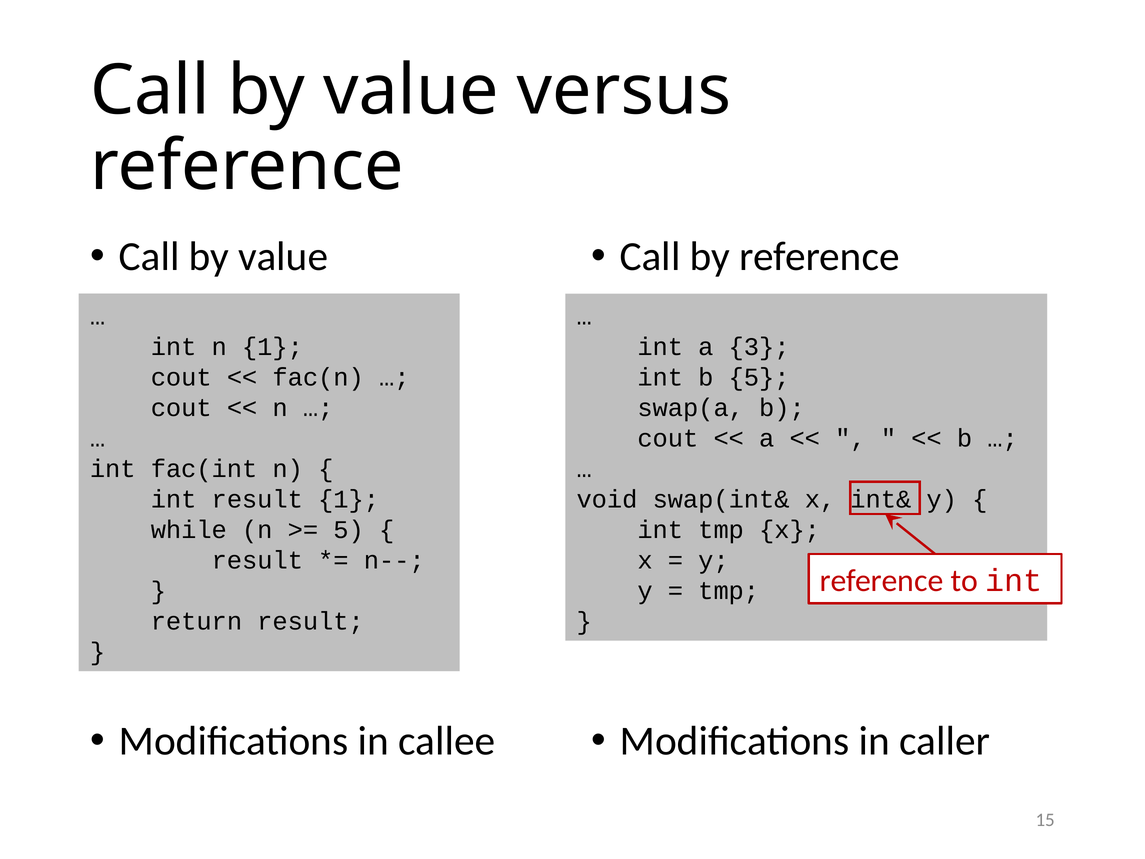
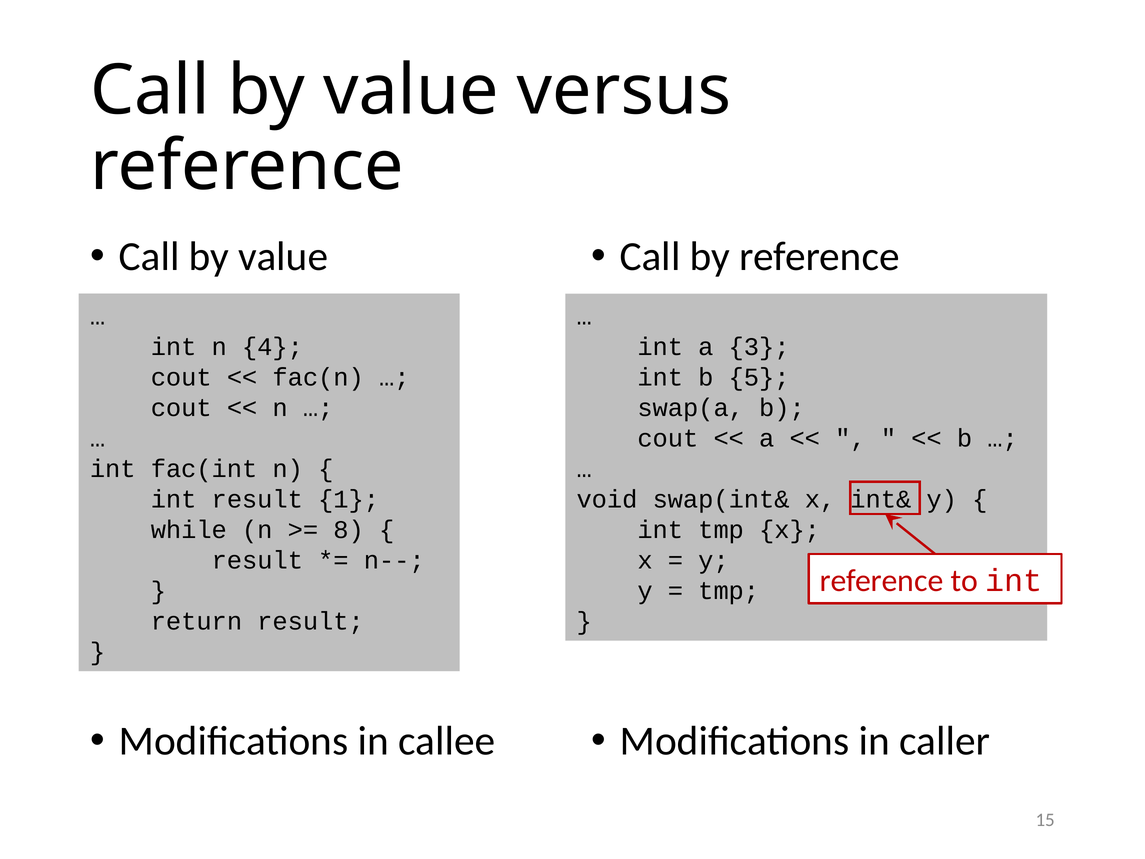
n 1: 1 -> 4
5 at (349, 530): 5 -> 8
